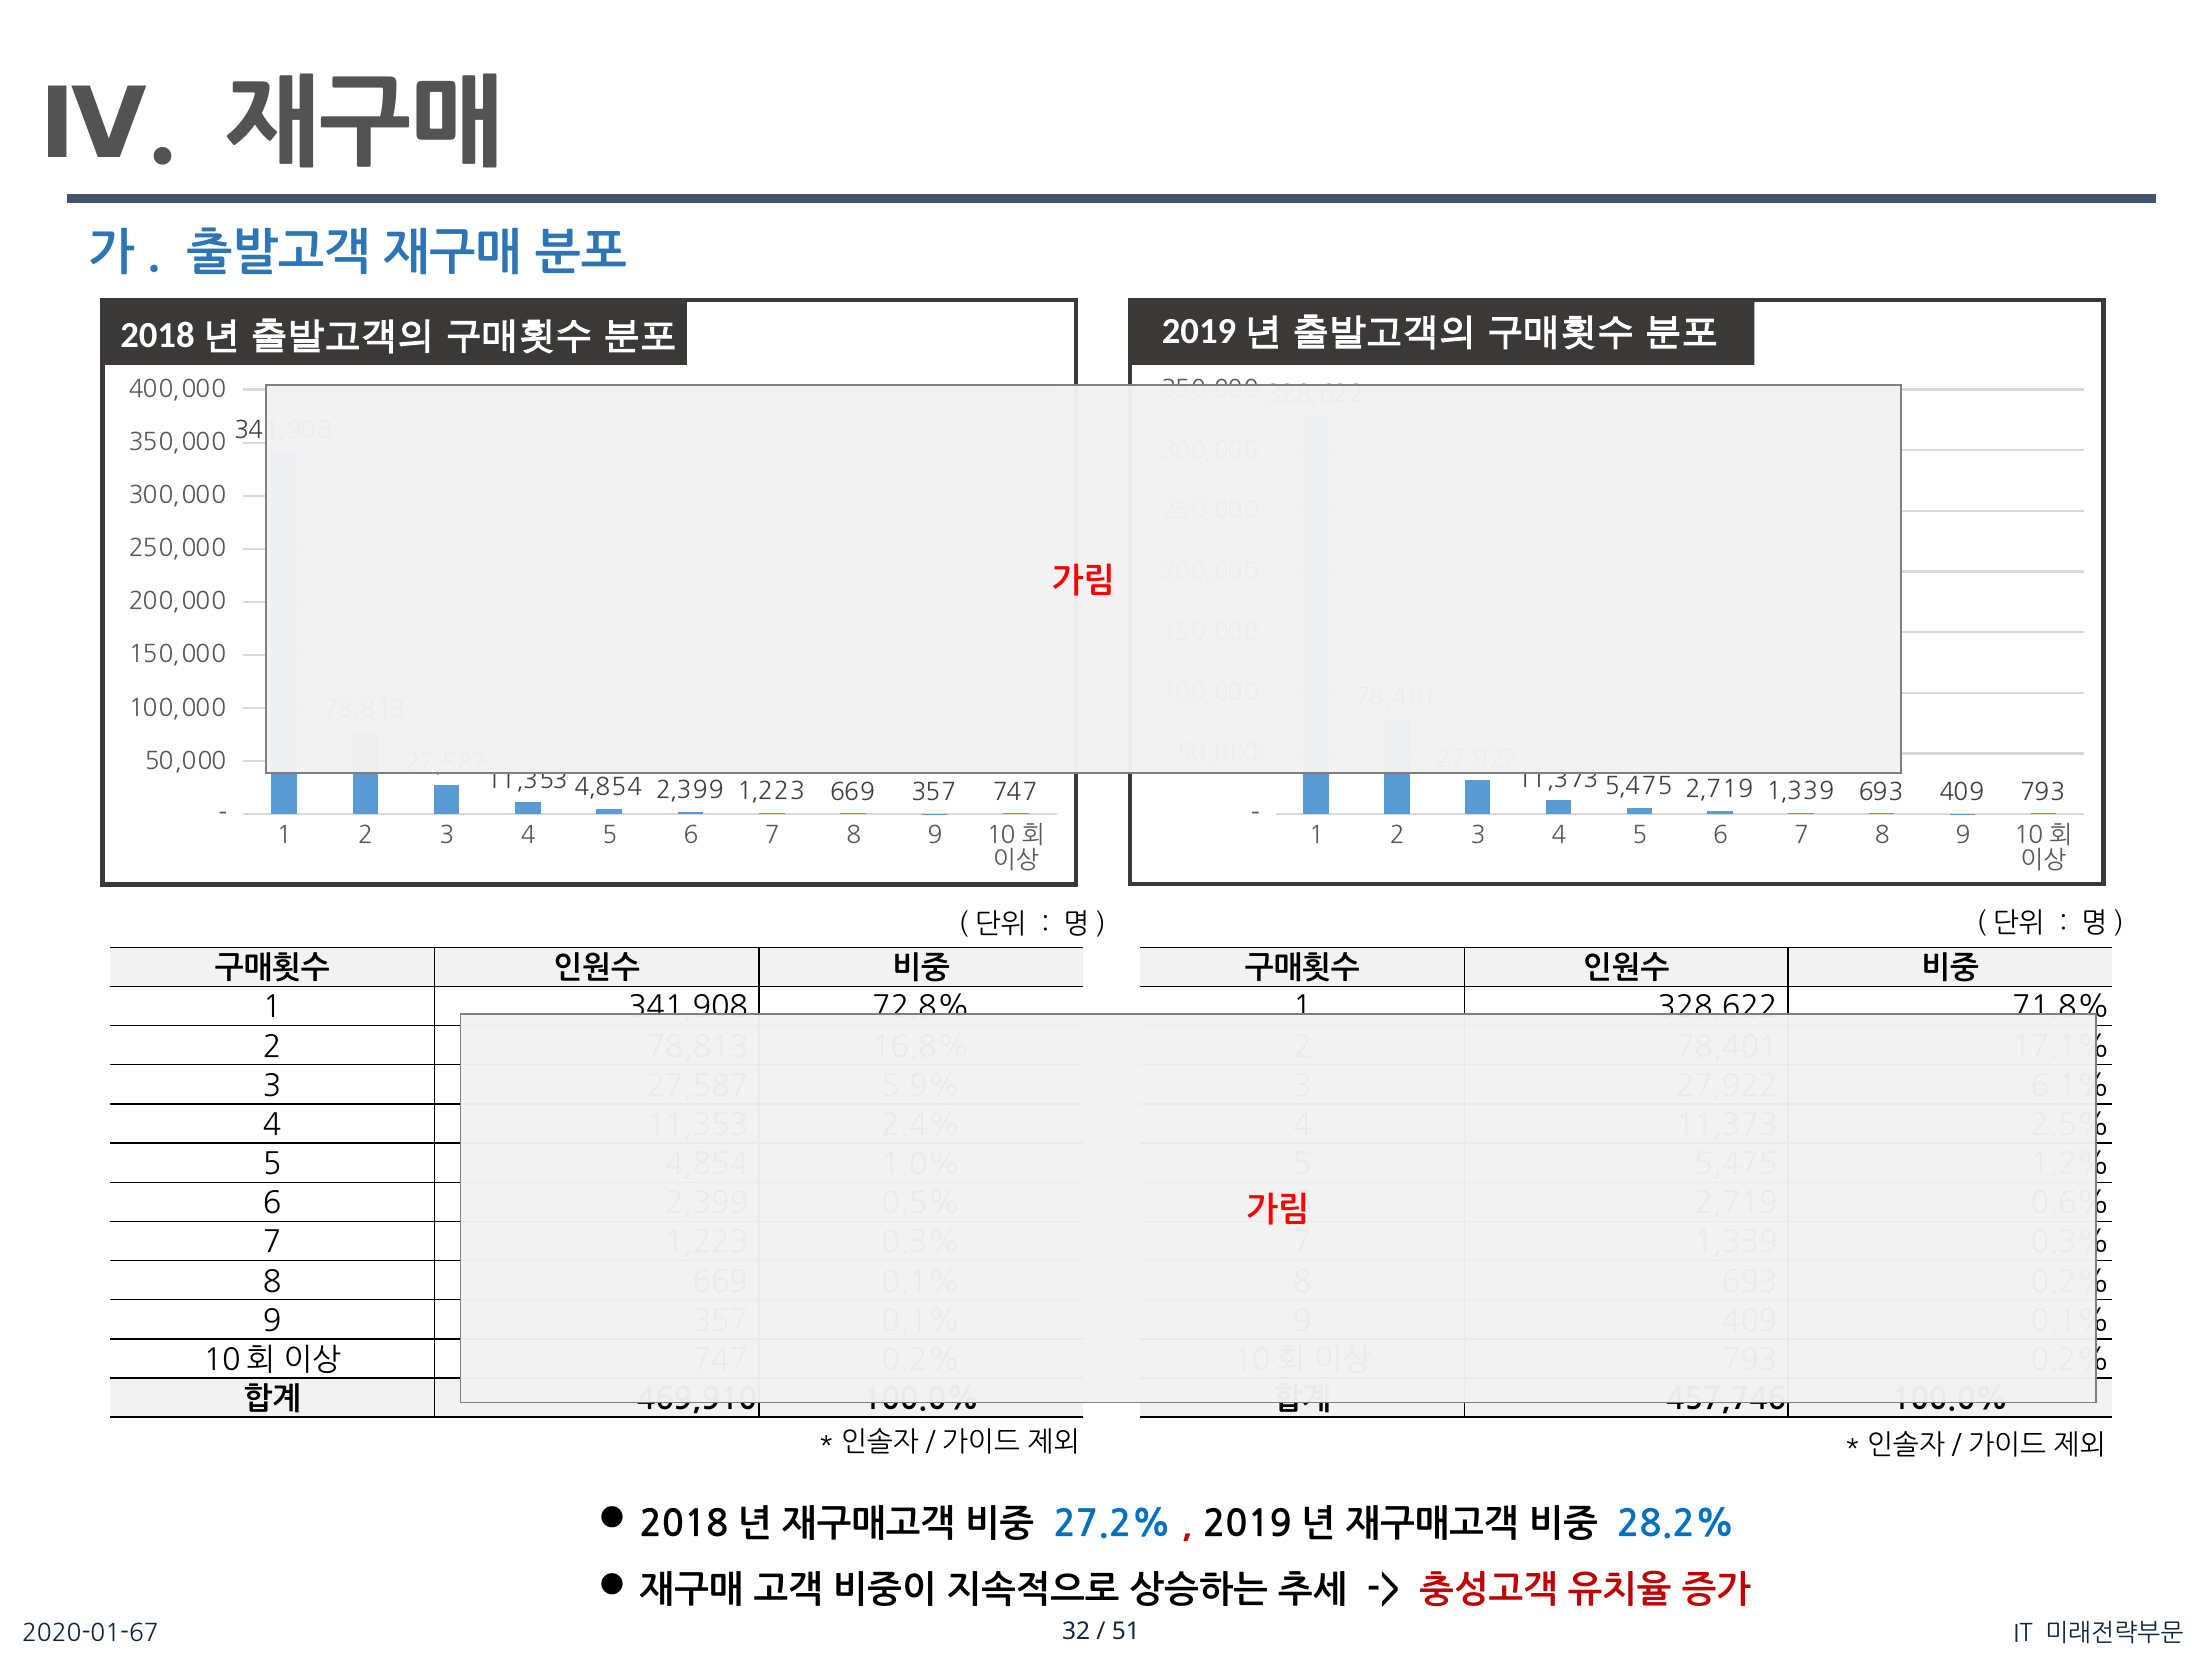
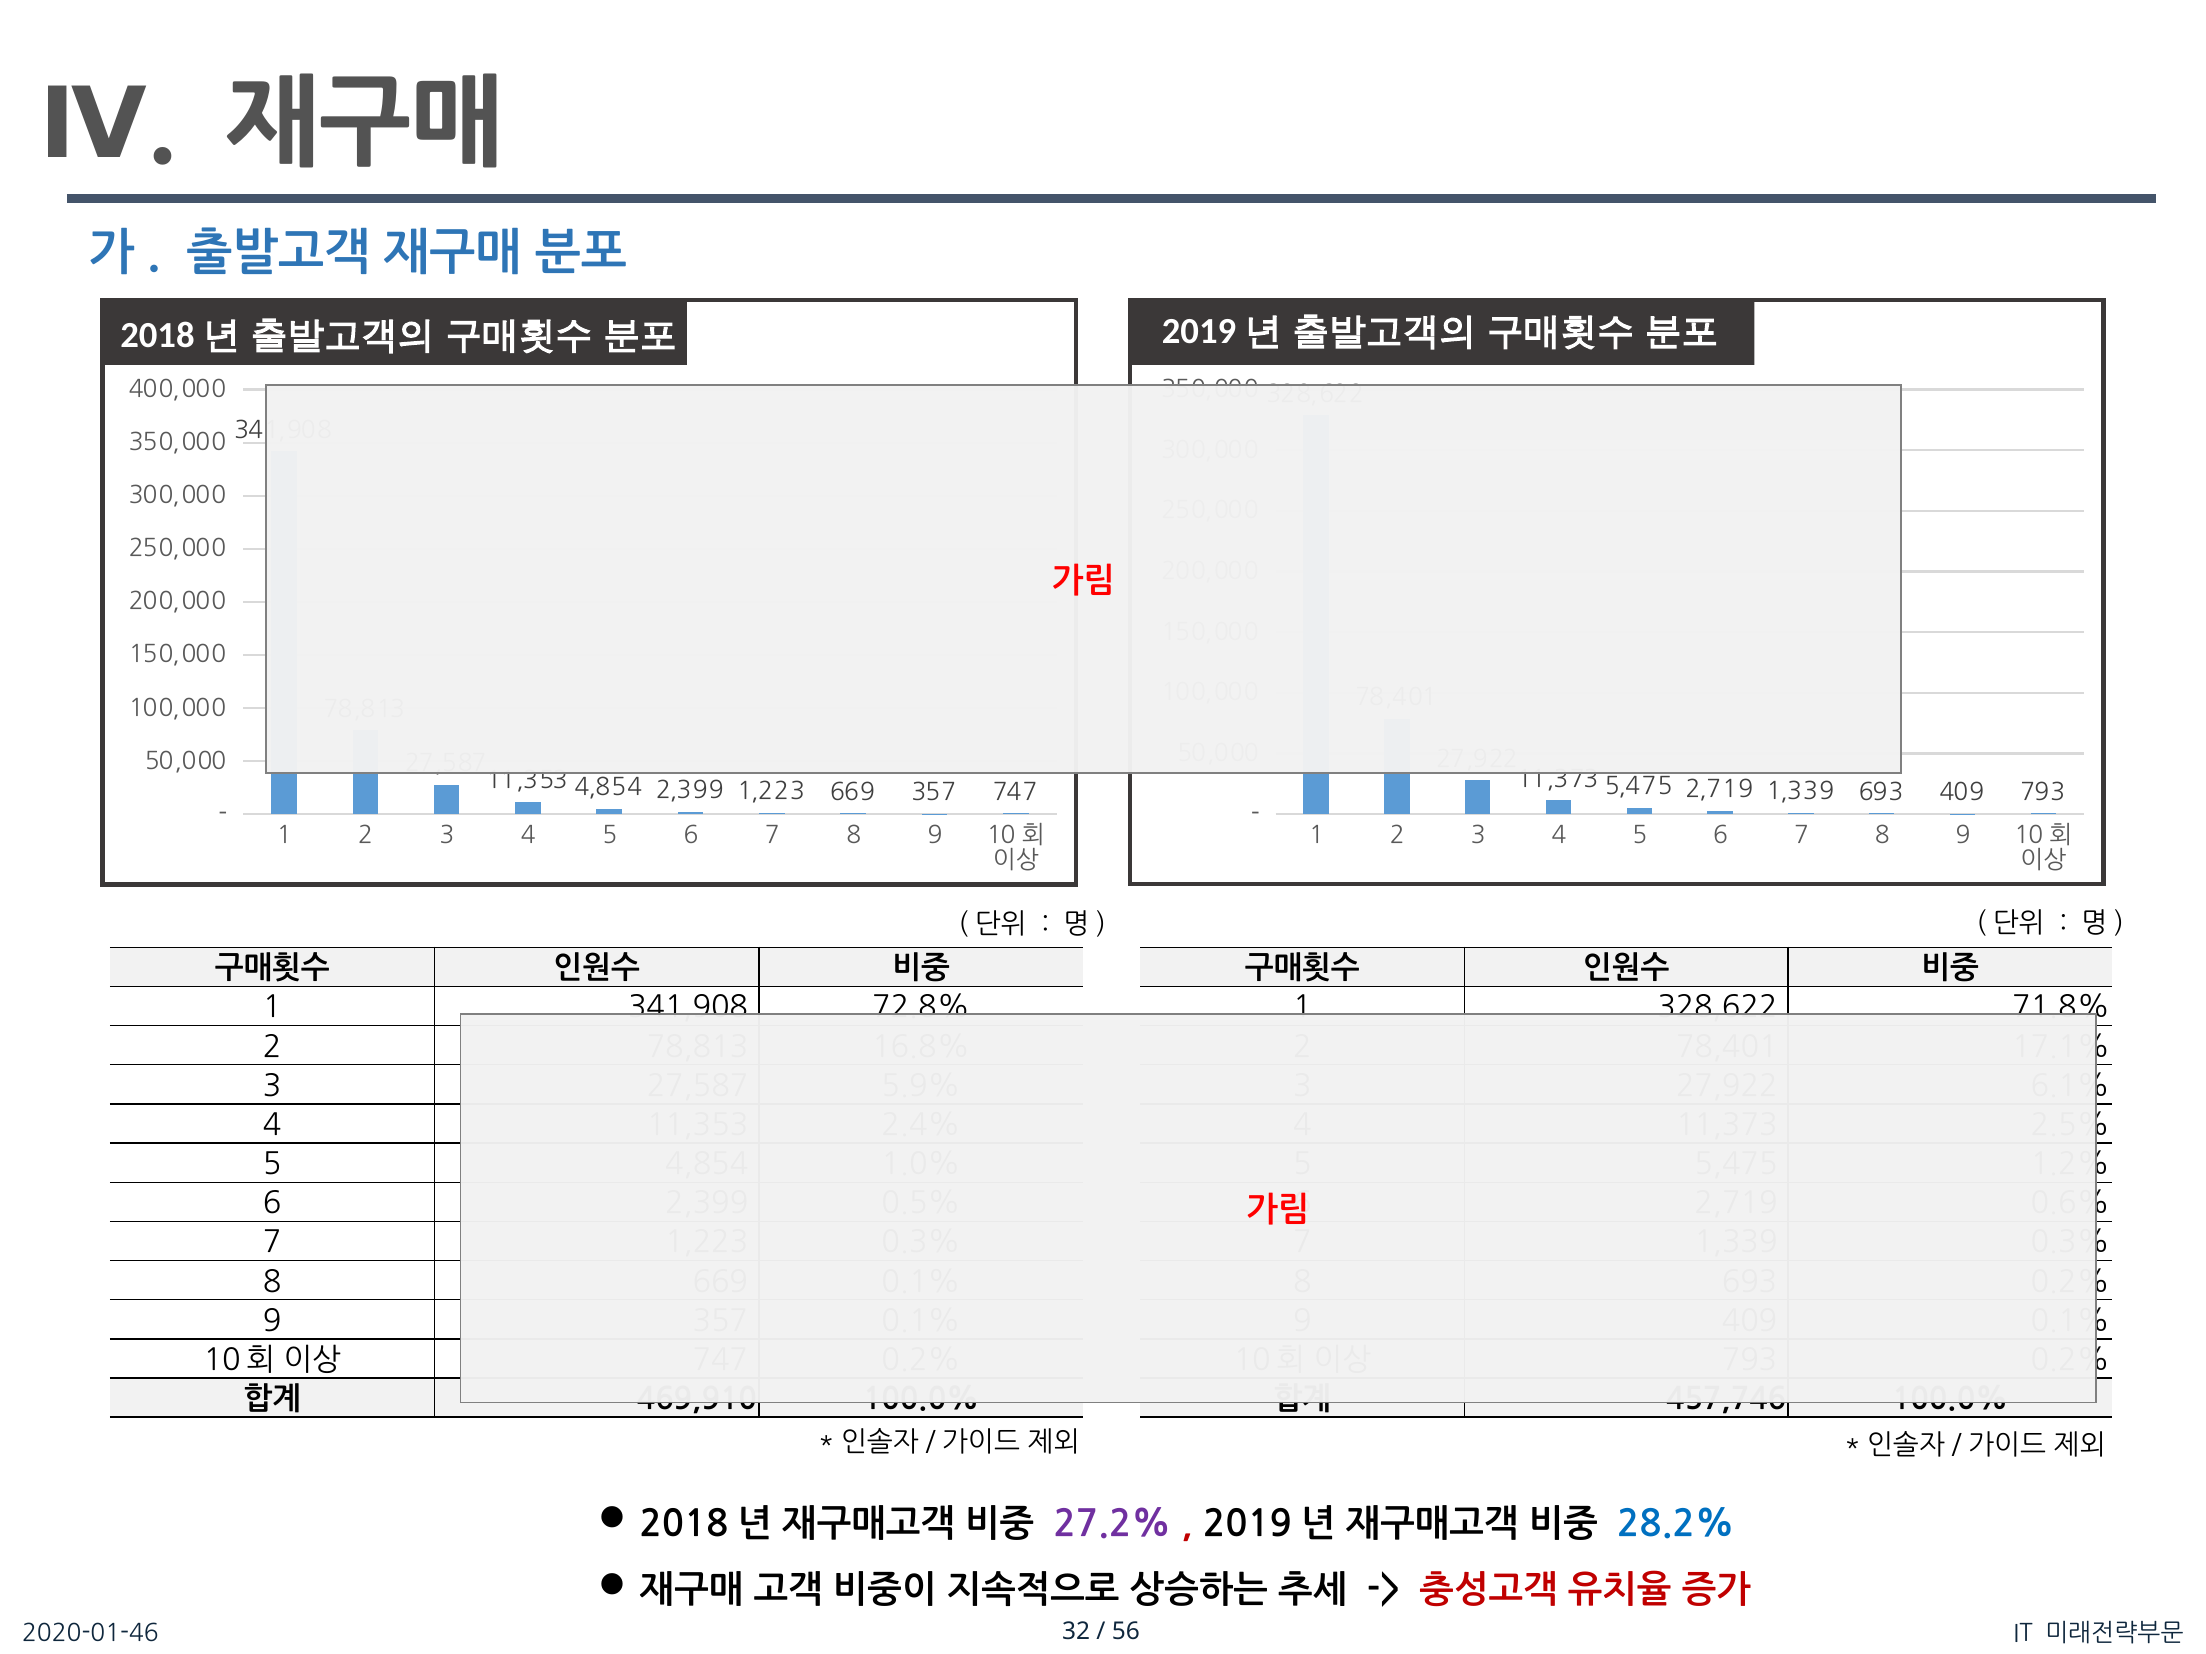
27.2% colour: blue -> purple
2020-01-67: 2020-01-67 -> 2020-01-46
51: 51 -> 56
